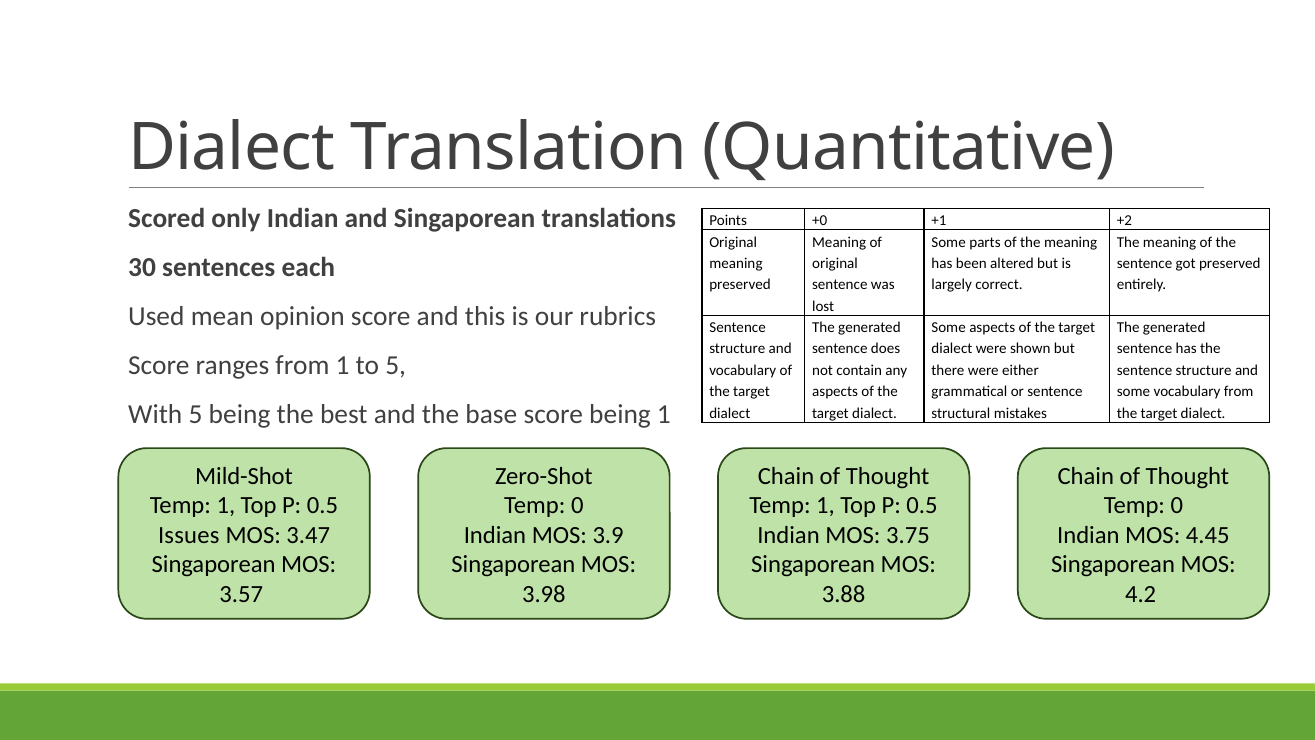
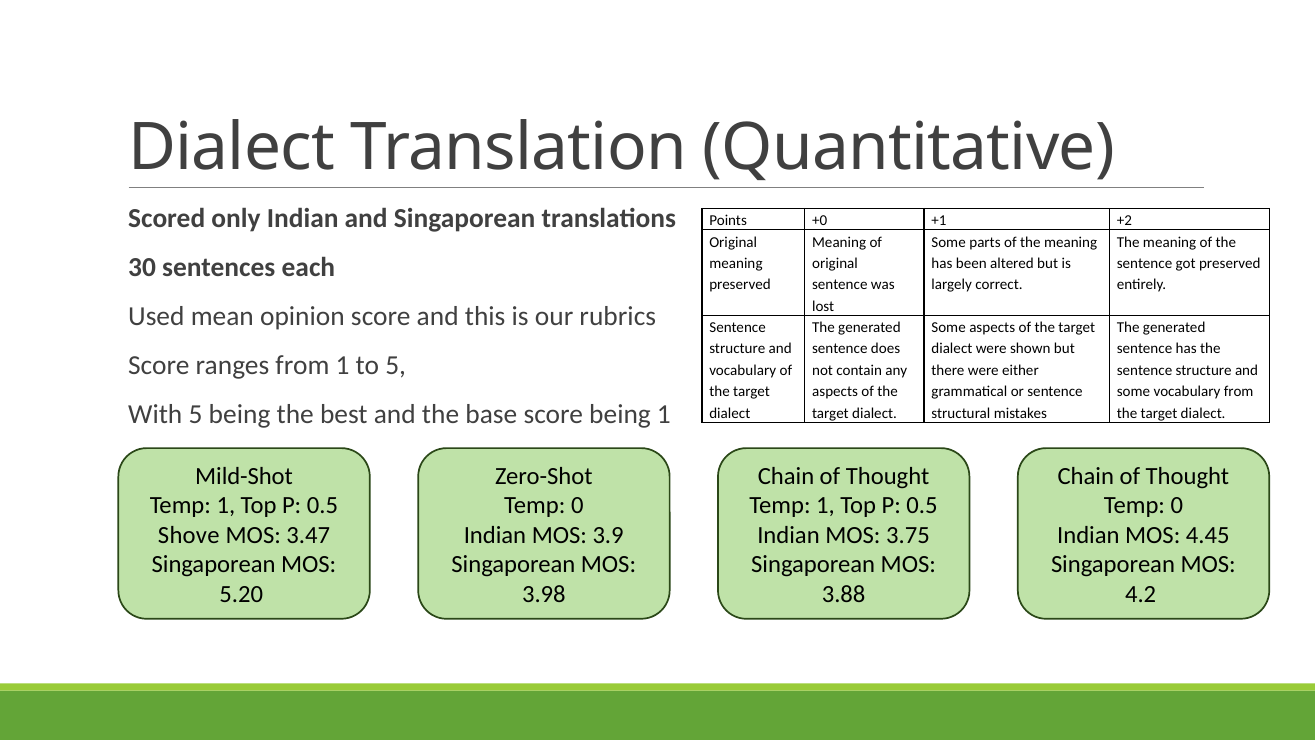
Issues: Issues -> Shove
3.57: 3.57 -> 5.20
